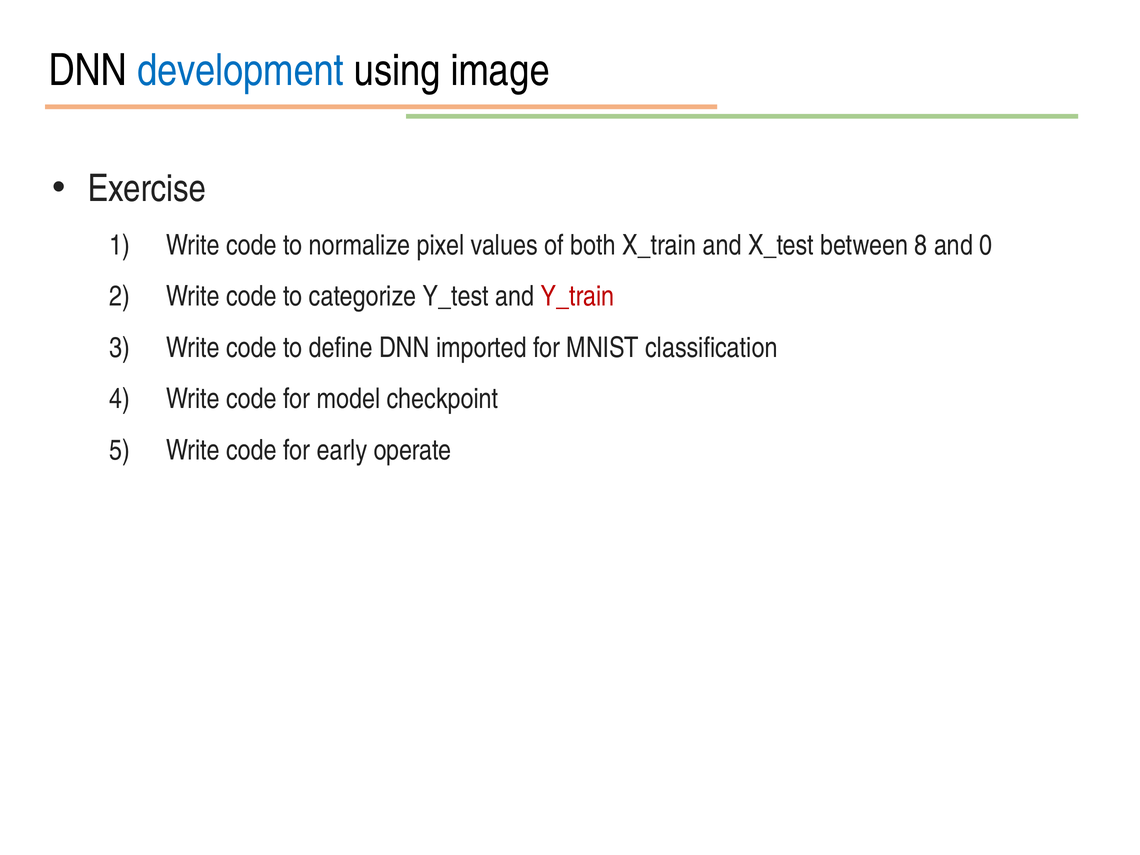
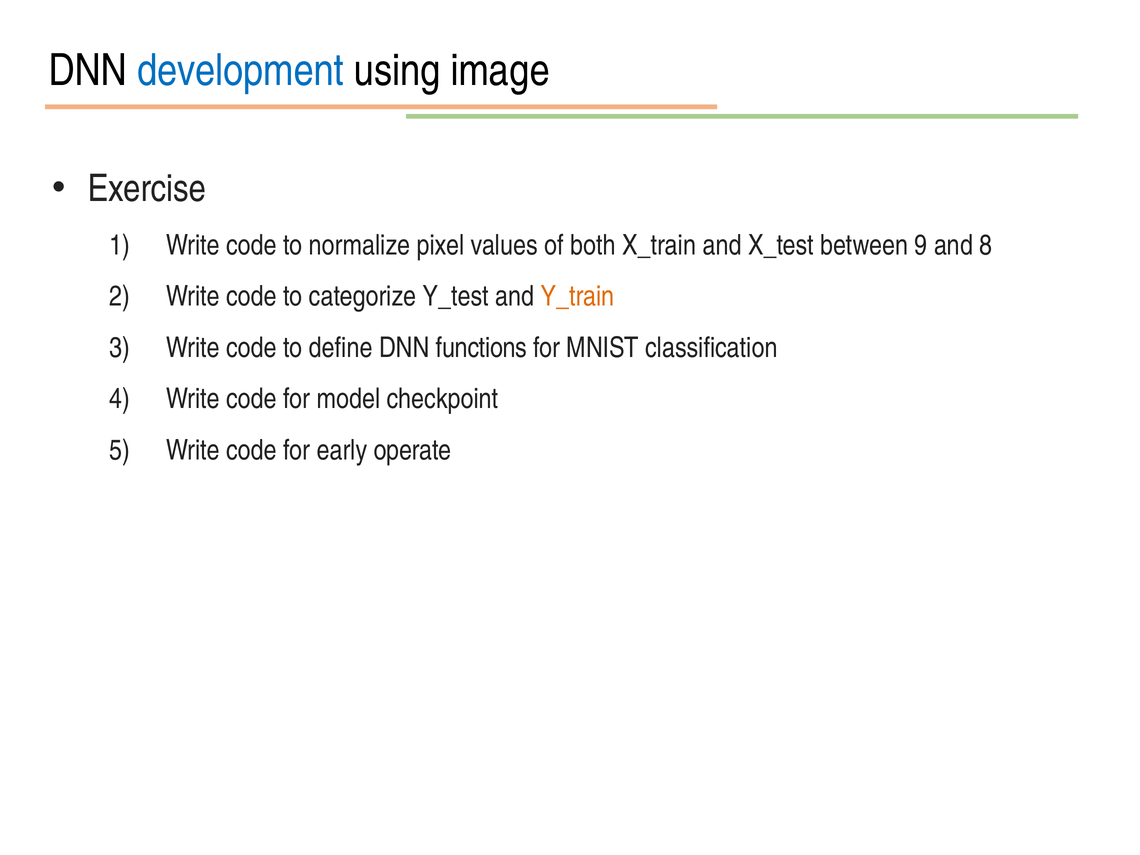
8: 8 -> 9
0: 0 -> 8
Y_train colour: red -> orange
imported: imported -> functions
